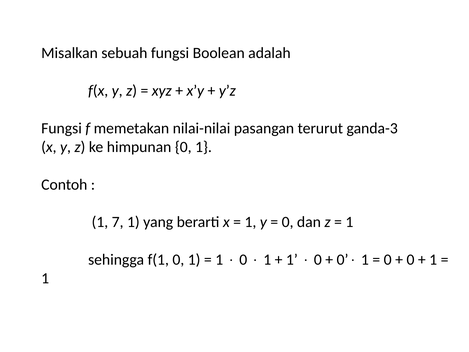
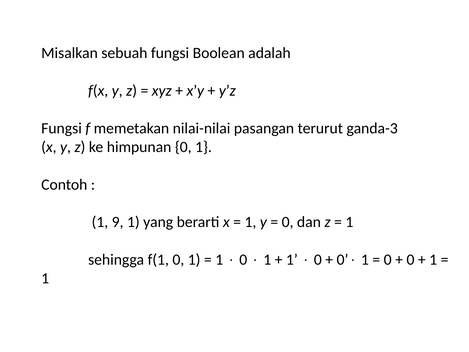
7: 7 -> 9
